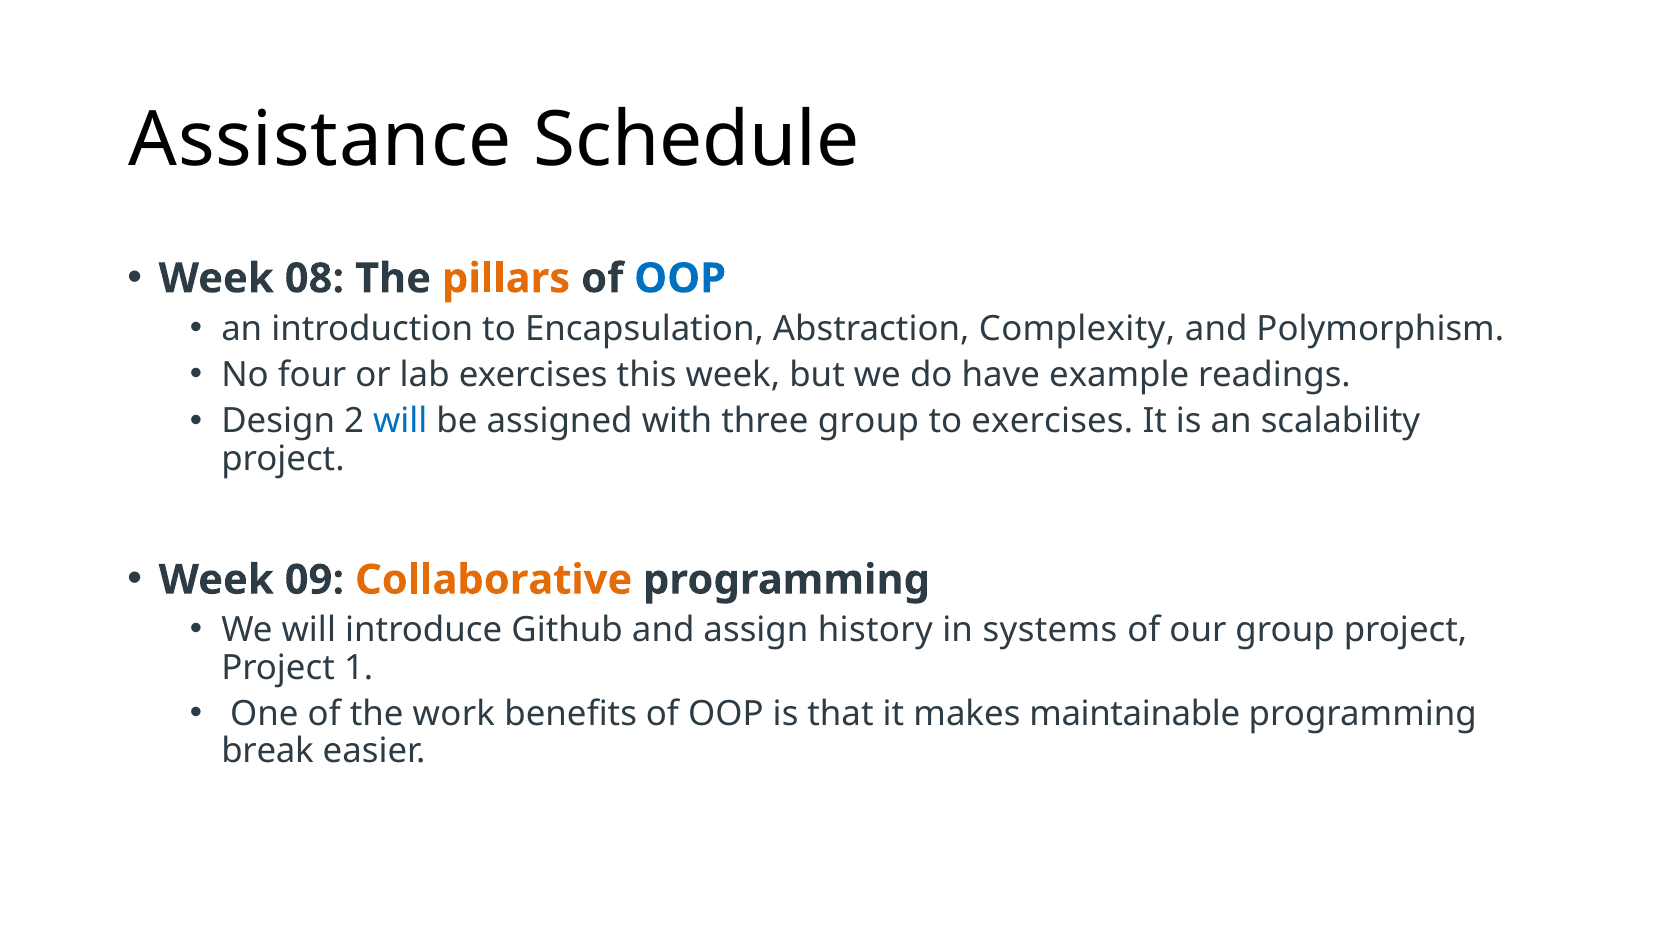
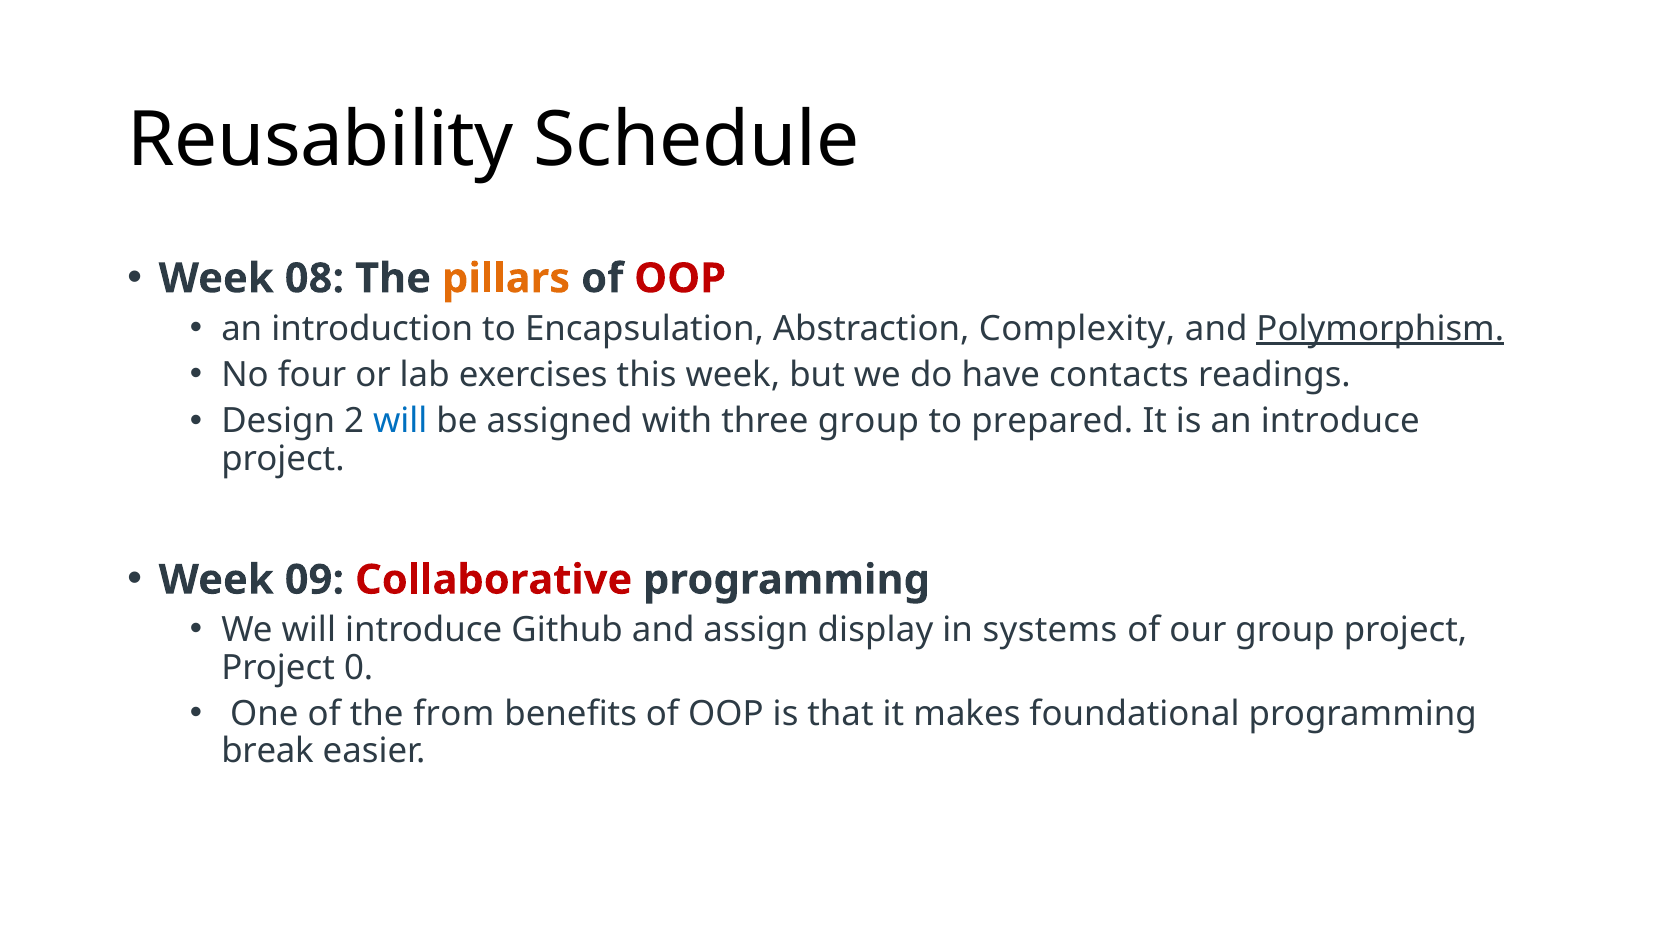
Assistance: Assistance -> Reusability
OOP at (680, 279) colour: blue -> red
Polymorphism underline: none -> present
example: example -> contacts
to exercises: exercises -> prepared
an scalability: scalability -> introduce
Collaborative colour: orange -> red
history: history -> display
1: 1 -> 0
work: work -> from
maintainable: maintainable -> foundational
